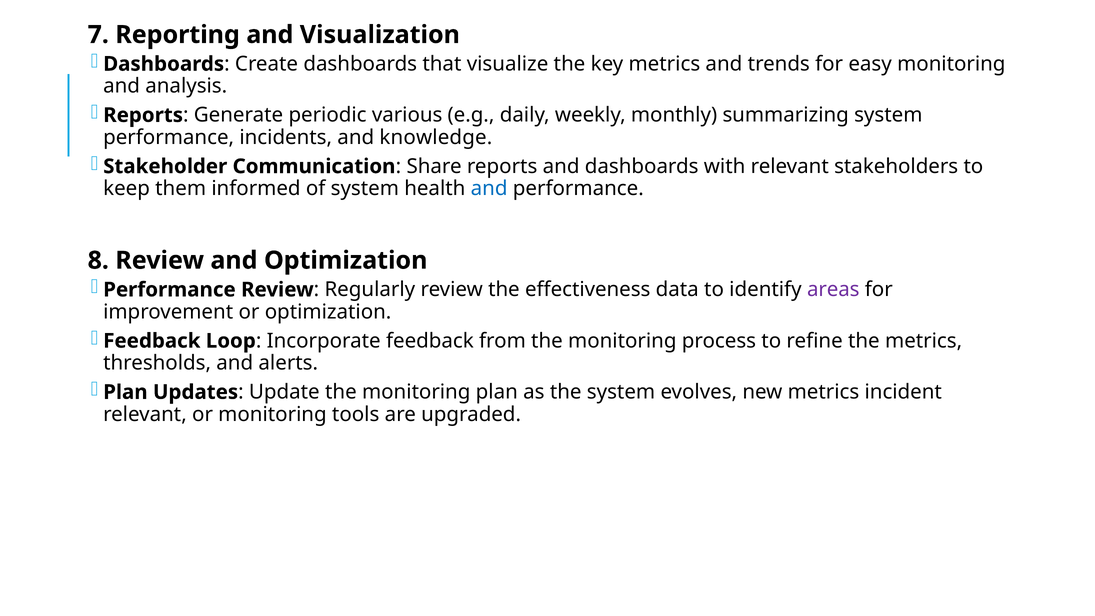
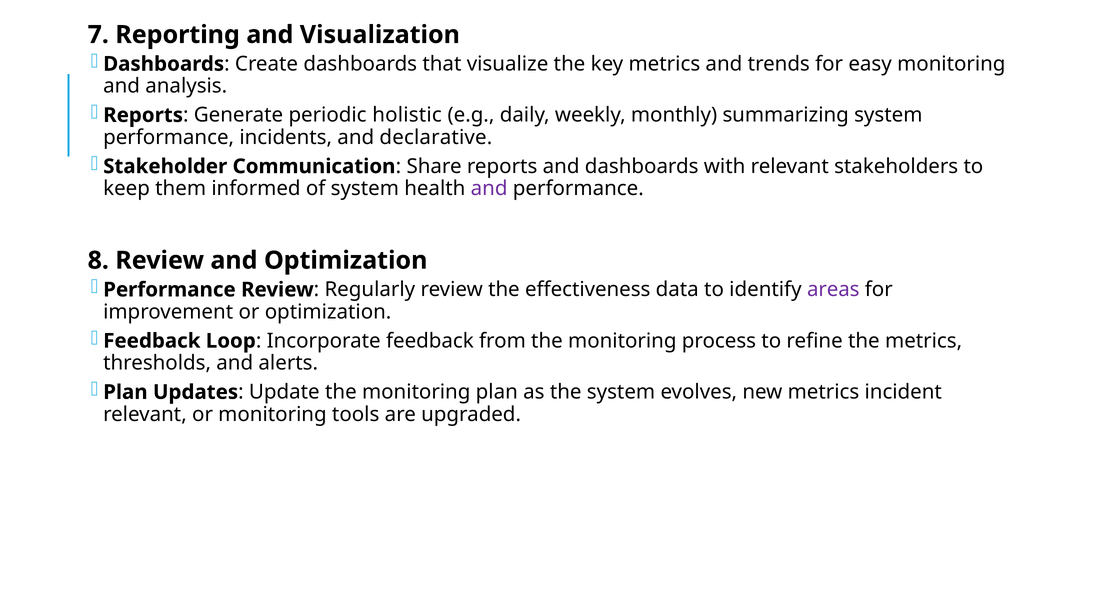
various: various -> holistic
knowledge: knowledge -> declarative
and at (489, 189) colour: blue -> purple
